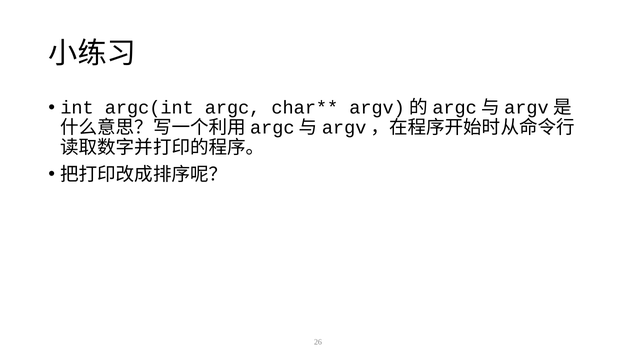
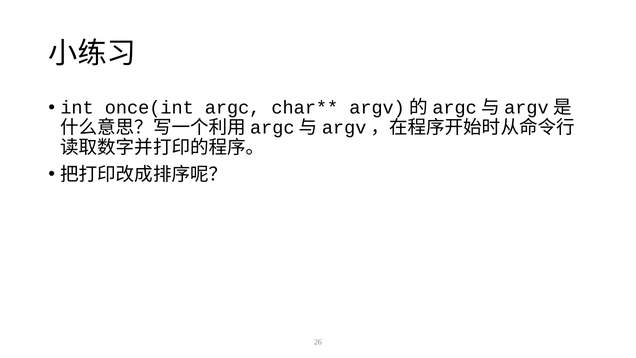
argc(int: argc(int -> once(int
